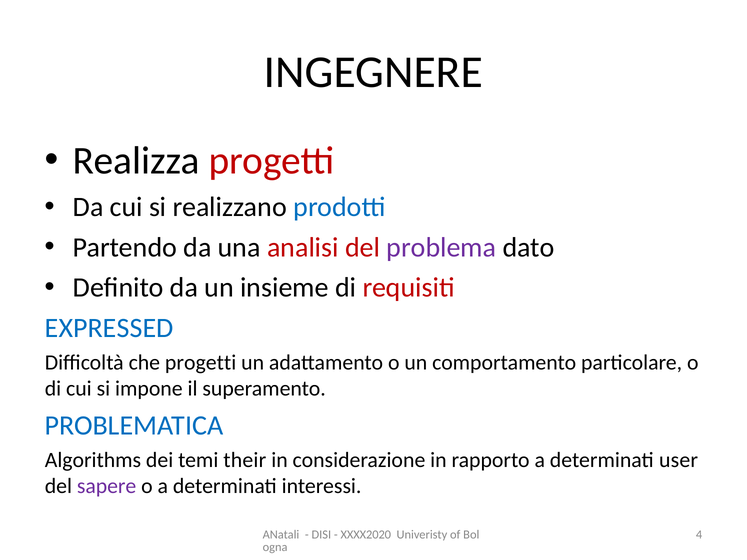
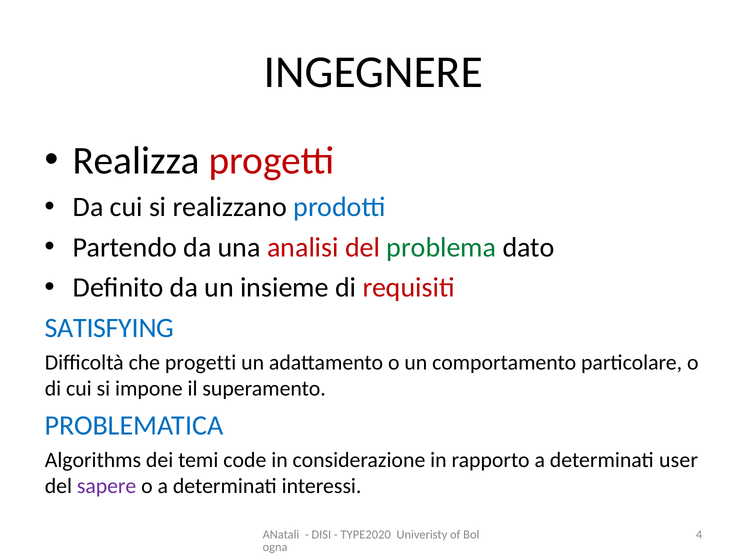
problema colour: purple -> green
EXPRESSED: EXPRESSED -> SATISFYING
their: their -> code
XXXX2020: XXXX2020 -> TYPE2020
